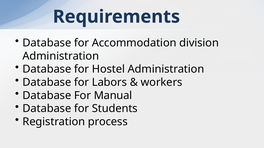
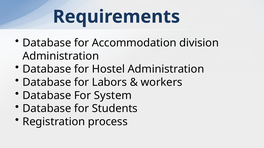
Manual: Manual -> System
